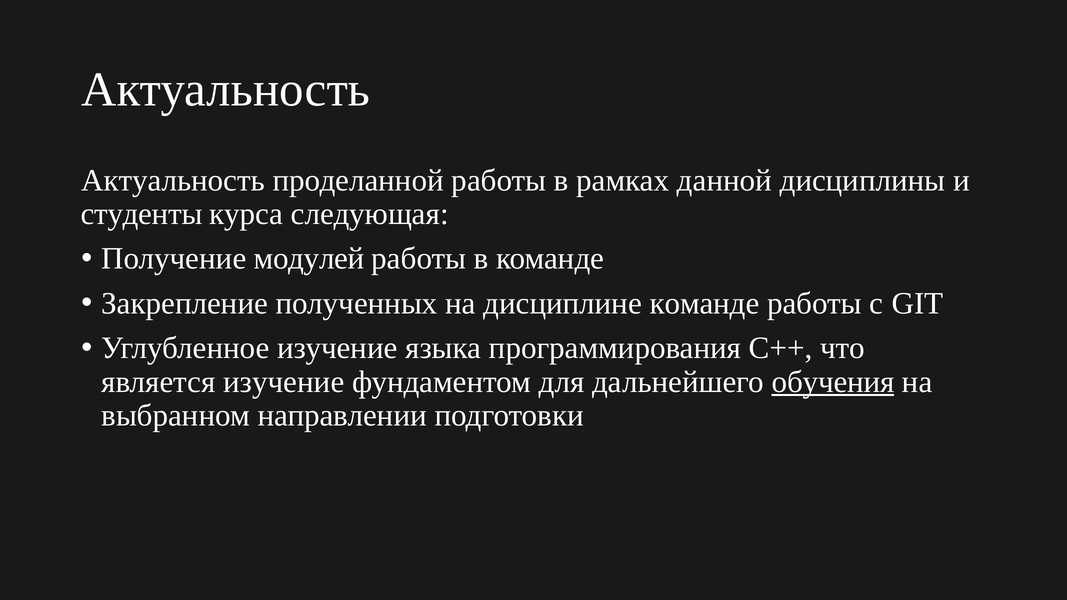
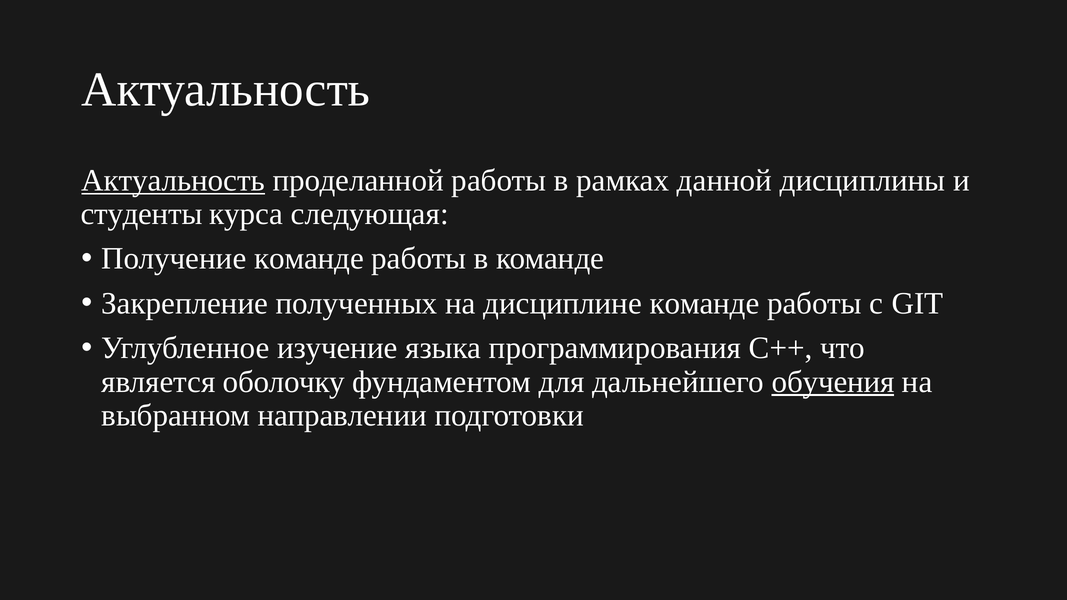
Актуальность at (173, 180) underline: none -> present
Получение модулей: модулей -> команде
является изучение: изучение -> оболочку
